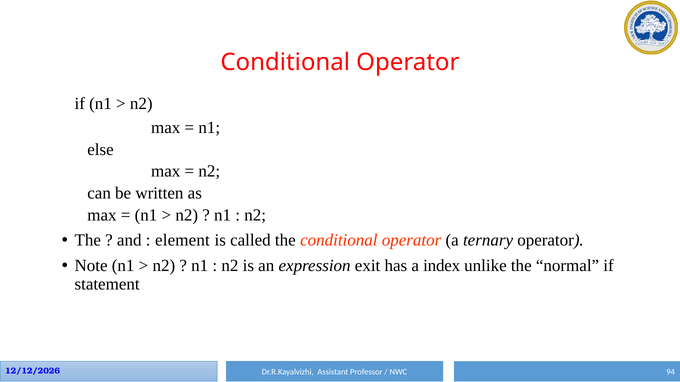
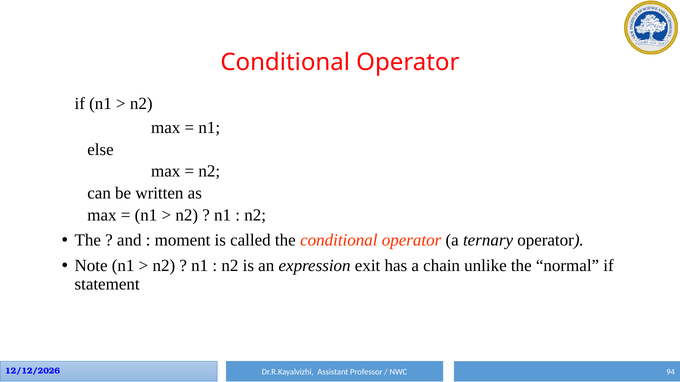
element: element -> moment
index: index -> chain
